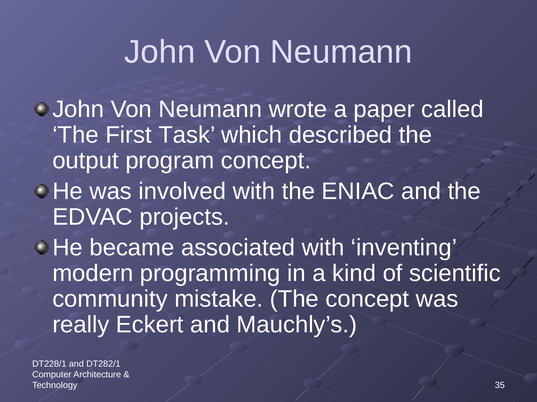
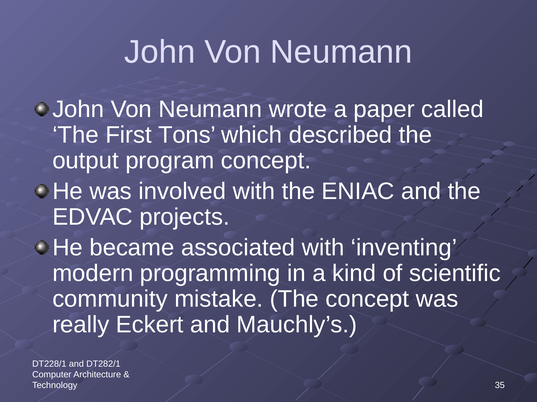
Task: Task -> Tons
